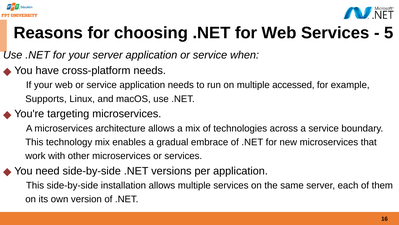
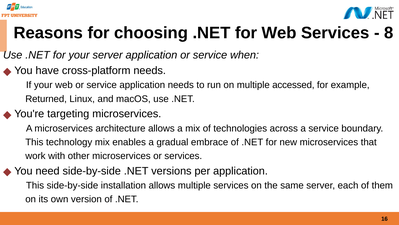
5: 5 -> 8
Supports: Supports -> Returned
